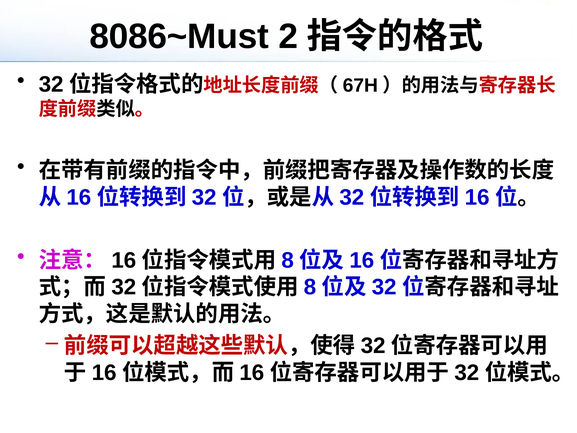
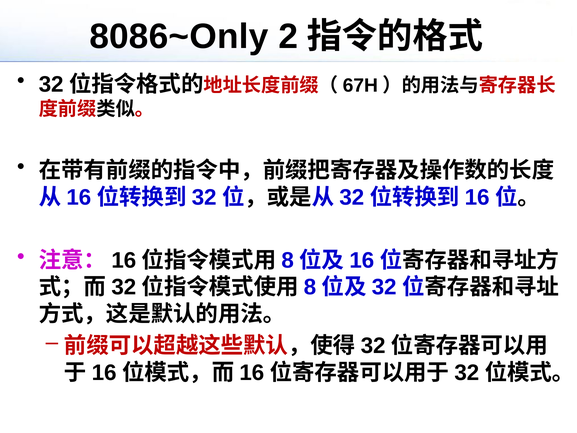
8086~Must: 8086~Must -> 8086~Only
